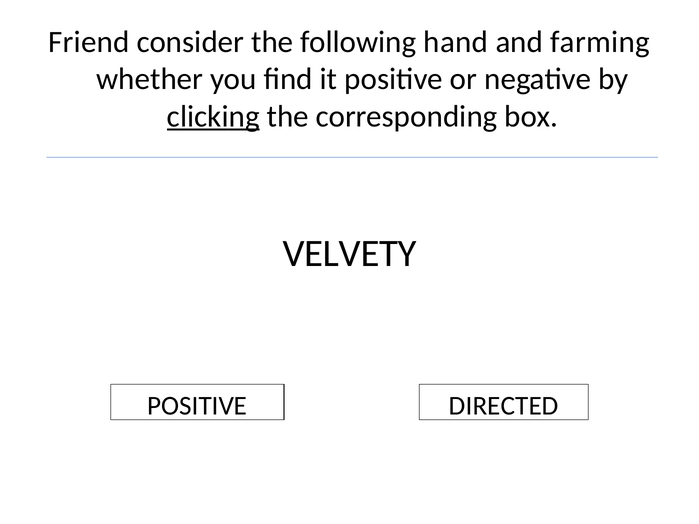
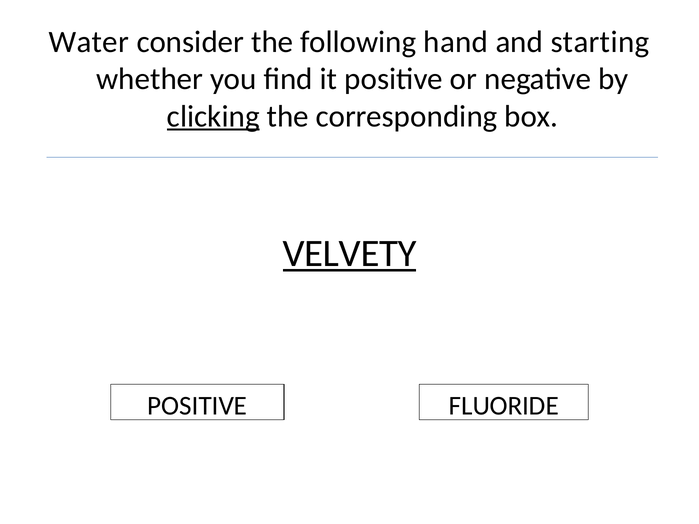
Friend: Friend -> Water
farming: farming -> starting
VELVETY underline: none -> present
DIRECTED: DIRECTED -> FLUORIDE
